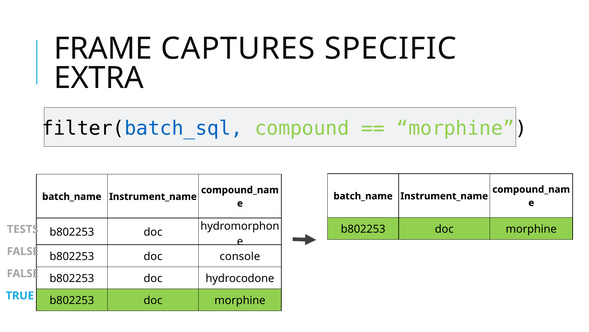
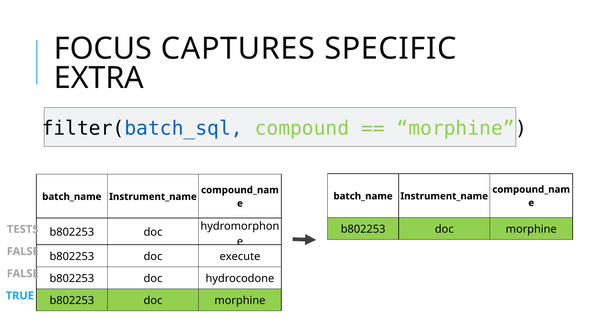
FRAME: FRAME -> FOCUS
console: console -> execute
